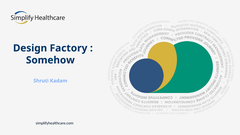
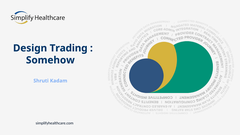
Factory: Factory -> Trading
